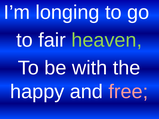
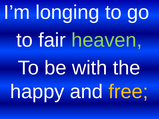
free colour: pink -> yellow
